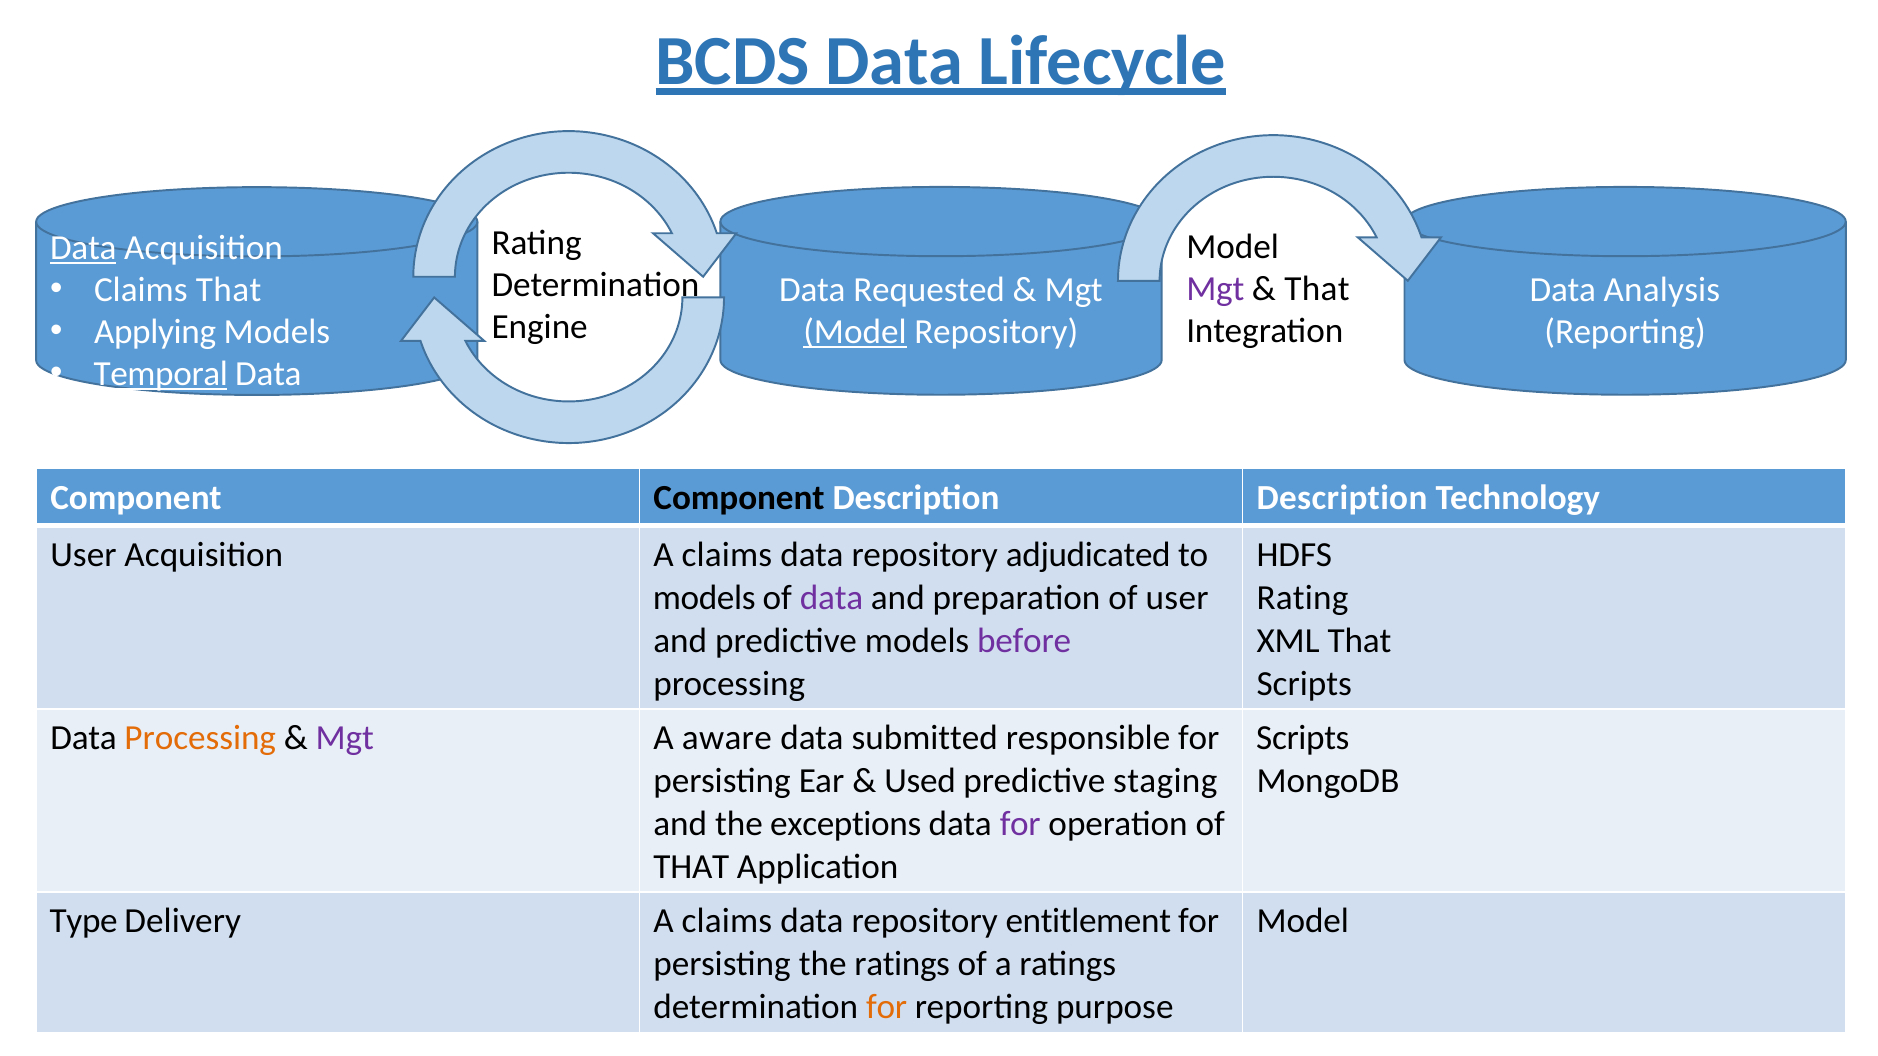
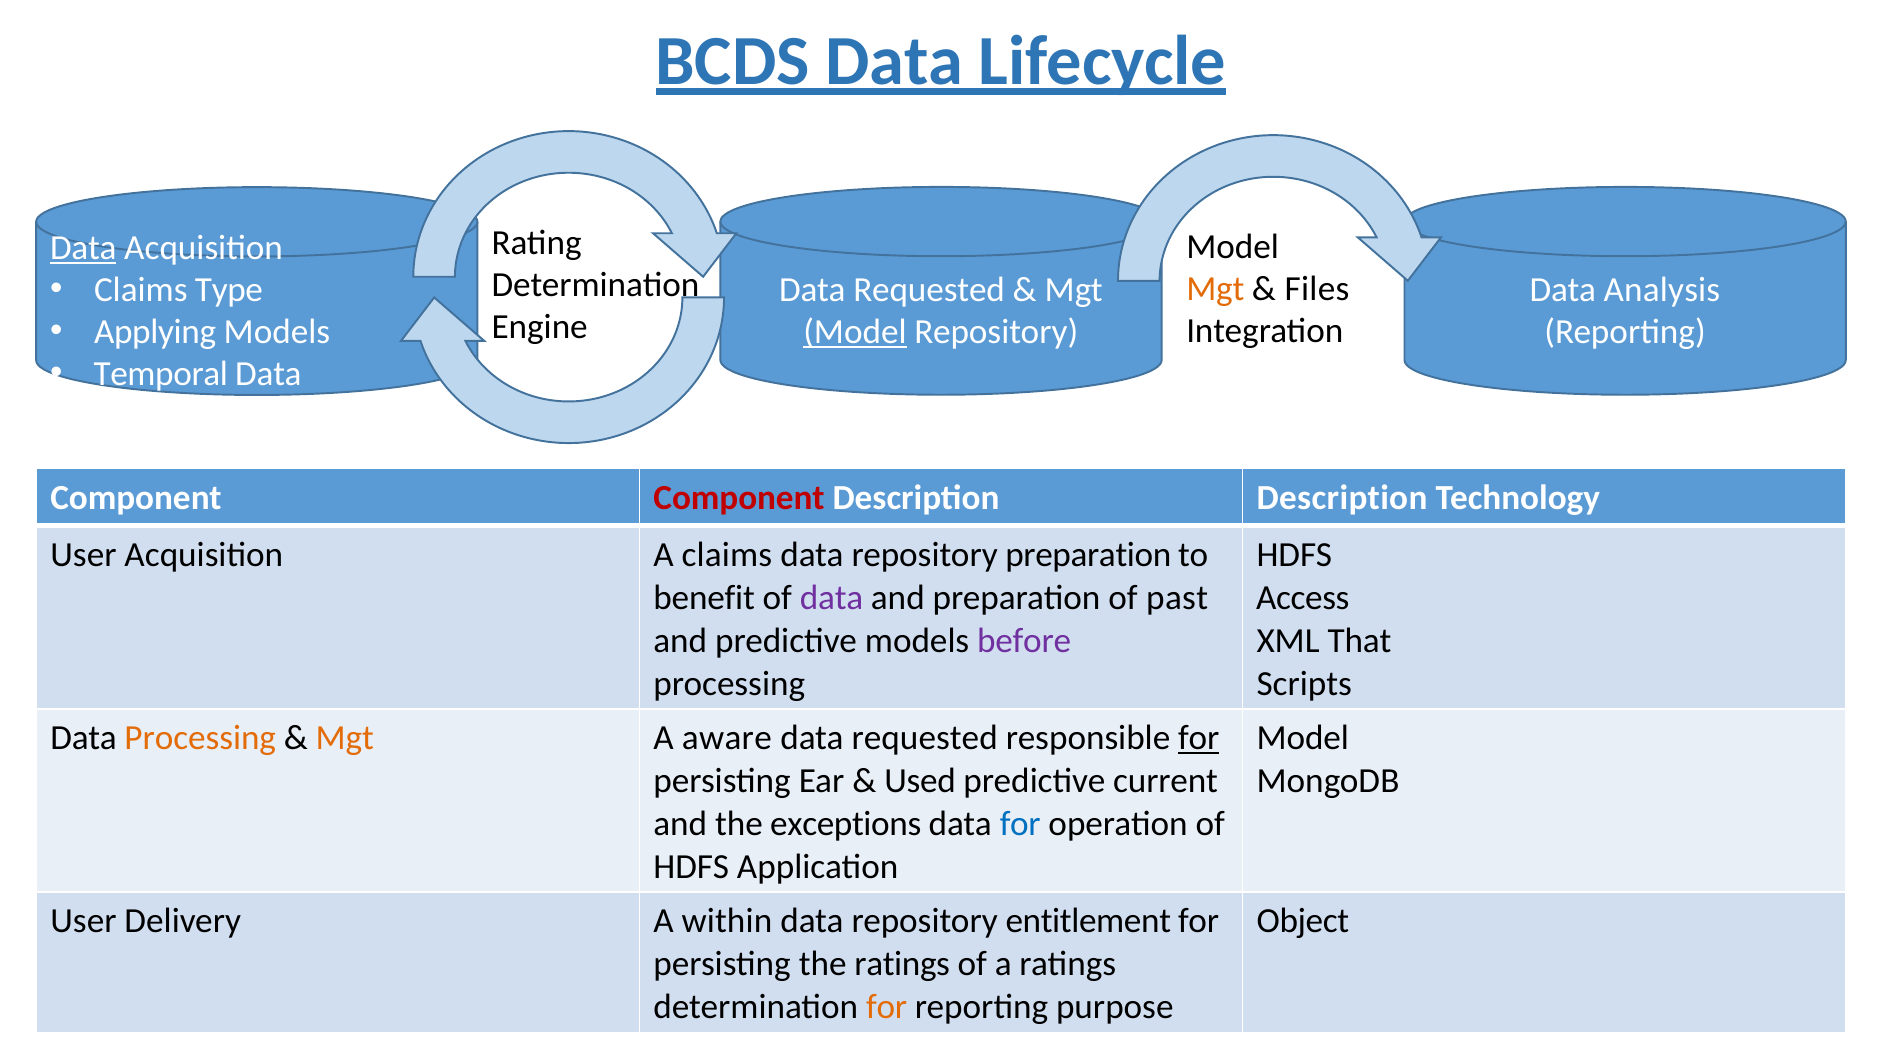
Claims That: That -> Type
Mgt at (1215, 289) colour: purple -> orange
That at (1317, 289): That -> Files
Temporal underline: present -> none
Component at (739, 498) colour: black -> red
repository adjudicated: adjudicated -> preparation
models at (704, 598): models -> benefit
of user: user -> past
Rating at (1303, 598): Rating -> Access
Mgt at (345, 738) colour: purple -> orange
submitted at (925, 738): submitted -> requested
for at (1199, 738) underline: none -> present
Scripts at (1303, 738): Scripts -> Model
staging: staging -> current
for at (1020, 824) colour: purple -> blue
THAT at (691, 867): THAT -> HDFS
Type at (84, 921): Type -> User
Delivery A claims: claims -> within
Model at (1303, 921): Model -> Object
